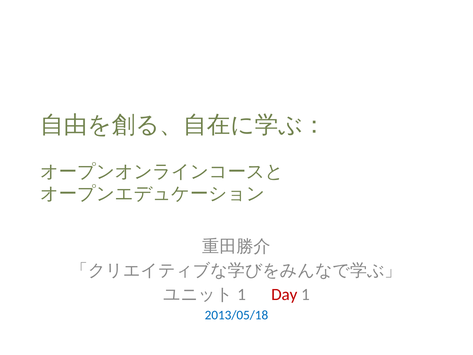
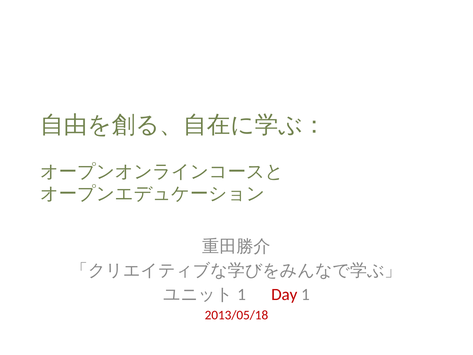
2013/05/18 colour: blue -> red
